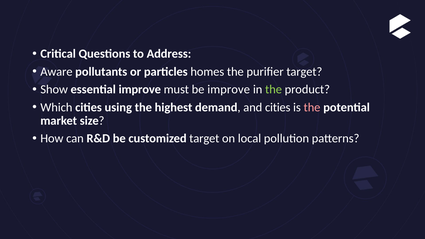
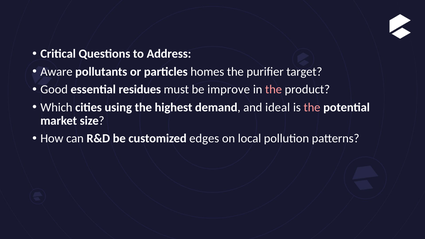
Show: Show -> Good
essential improve: improve -> residues
the at (274, 90) colour: light green -> pink
and cities: cities -> ideal
customized target: target -> edges
